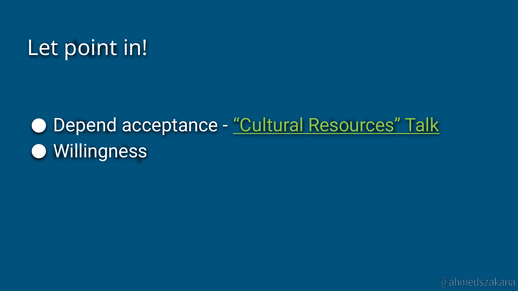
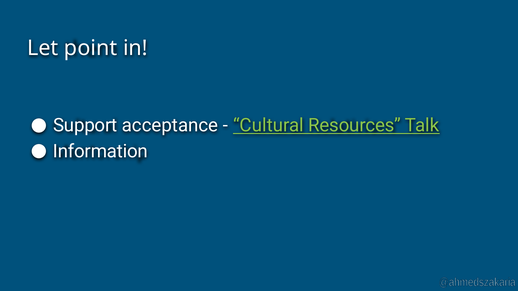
Depend: Depend -> Support
Willingness: Willingness -> Information
